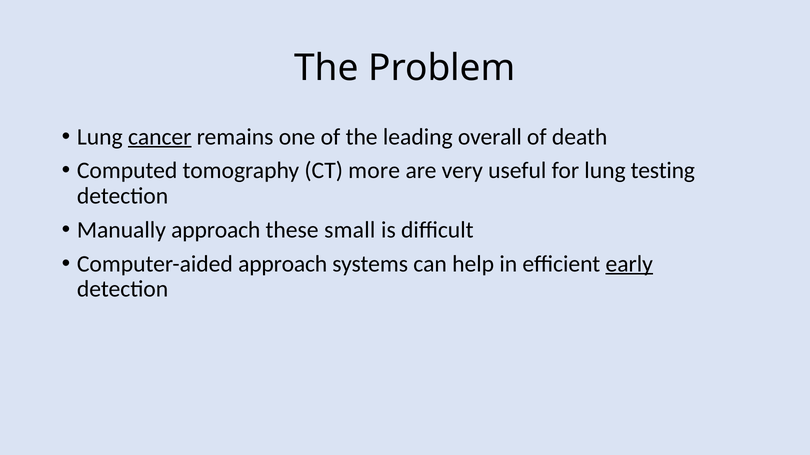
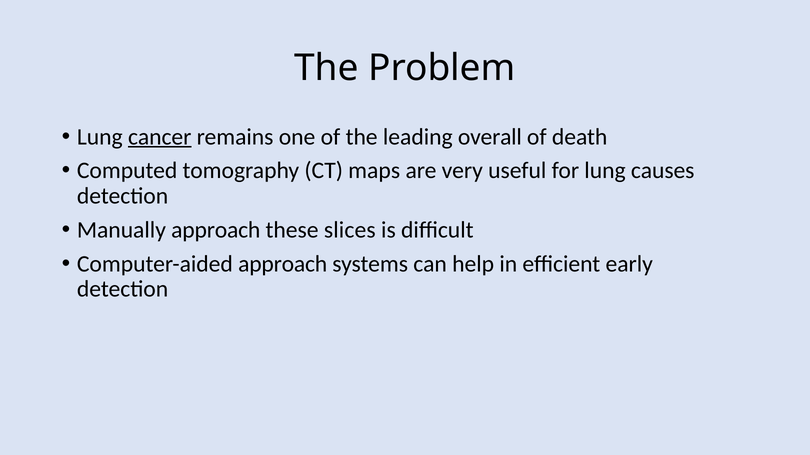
more: more -> maps
testing: testing -> causes
small: small -> slices
early underline: present -> none
